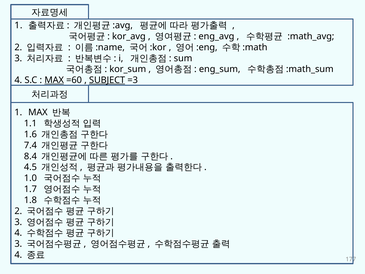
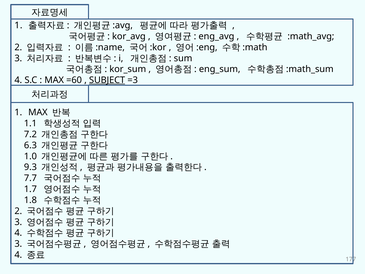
MAX at (54, 80) underline: present -> none
1.6: 1.6 -> 7.2
7.4: 7.4 -> 6.3
8.4: 8.4 -> 1.0
4.5: 4.5 -> 9.3
1.0: 1.0 -> 7.7
